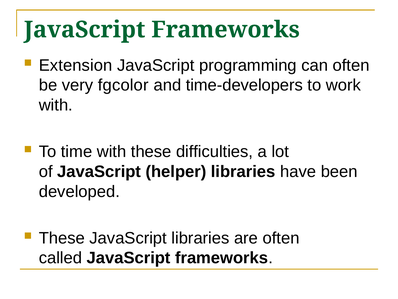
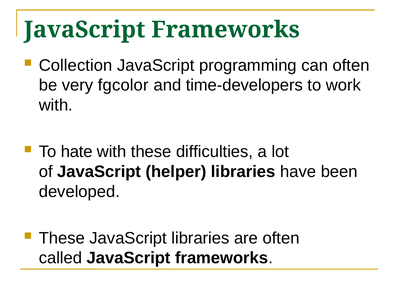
Extension: Extension -> Collection
time: time -> hate
